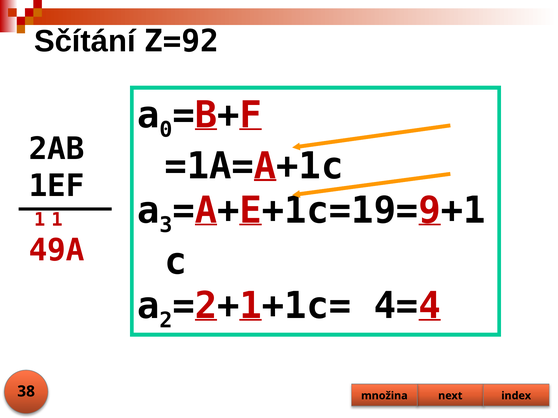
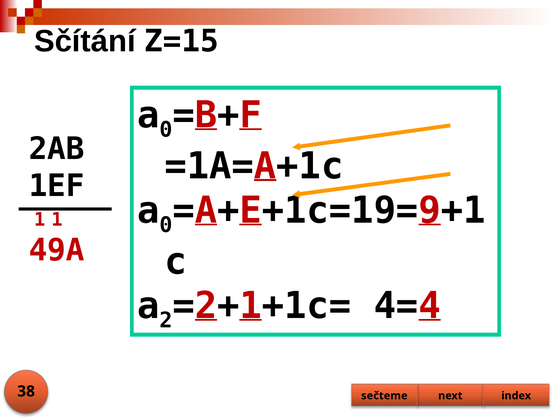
Z=92: Z=92 -> Z=15
3 at (166, 225): 3 -> 0
množina: množina -> sečteme
